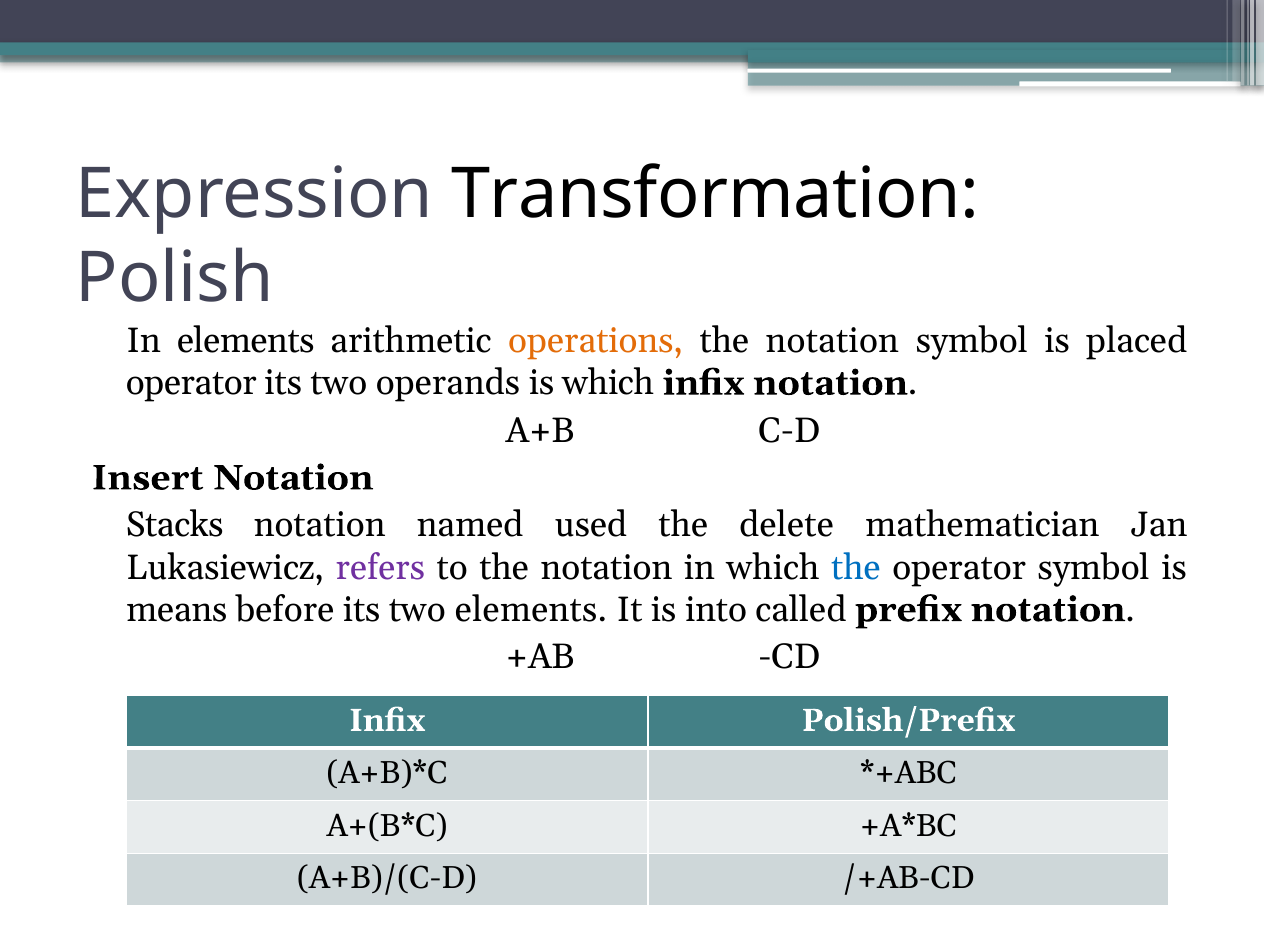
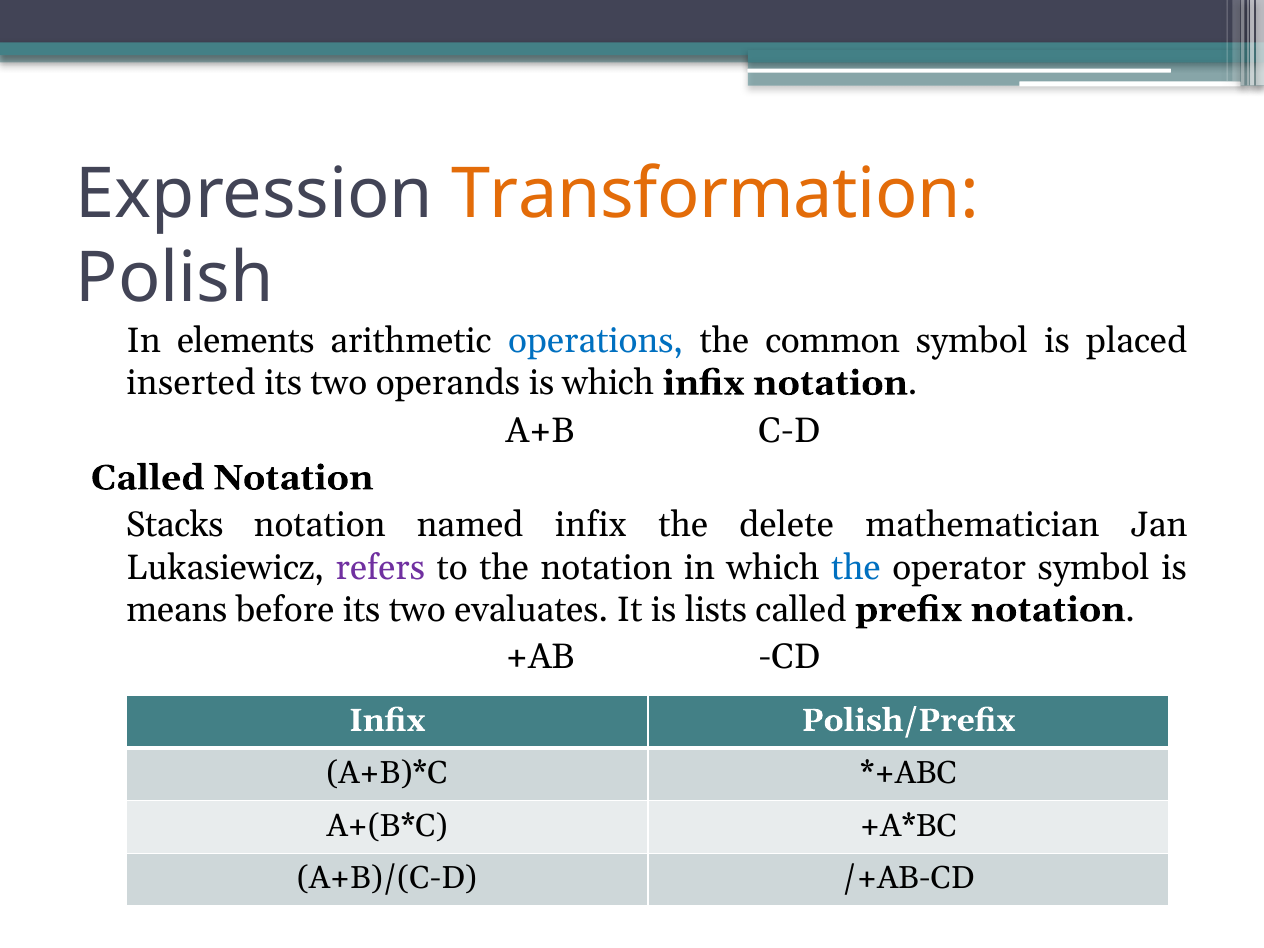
Transformation colour: black -> orange
operations colour: orange -> blue
notation at (832, 341): notation -> common
operator at (191, 383): operator -> inserted
Insert at (148, 478): Insert -> Called
named used: used -> infix
two elements: elements -> evaluates
into: into -> lists
